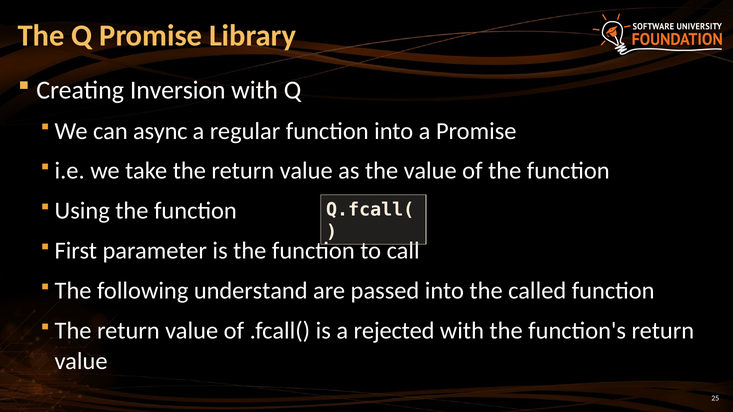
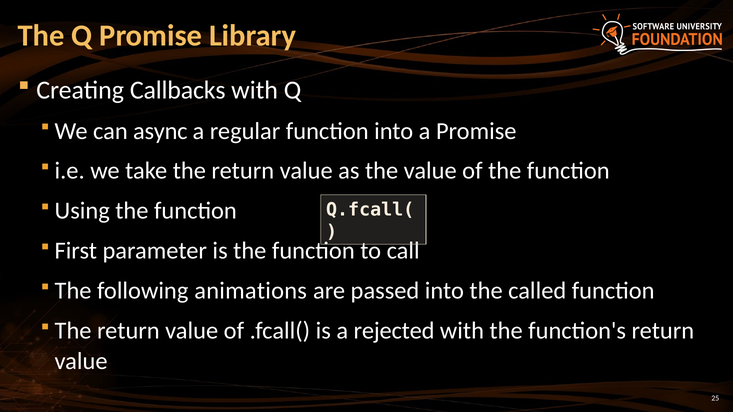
Inversion: Inversion -> Callbacks
understand: understand -> animations
